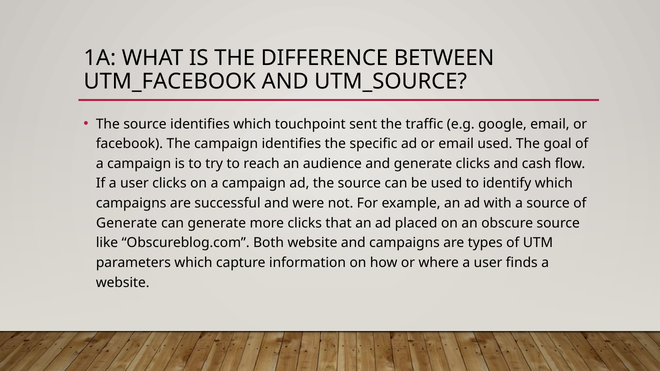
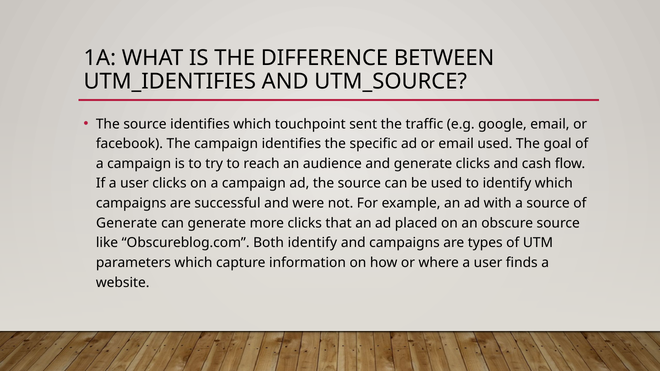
UTM_FACEBOOK: UTM_FACEBOOK -> UTM_IDENTIFIES
Both website: website -> identify
